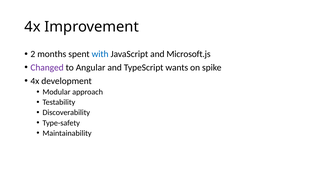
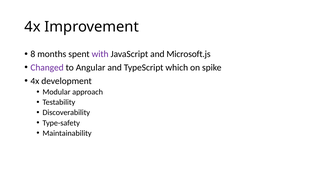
2: 2 -> 8
with colour: blue -> purple
wants: wants -> which
